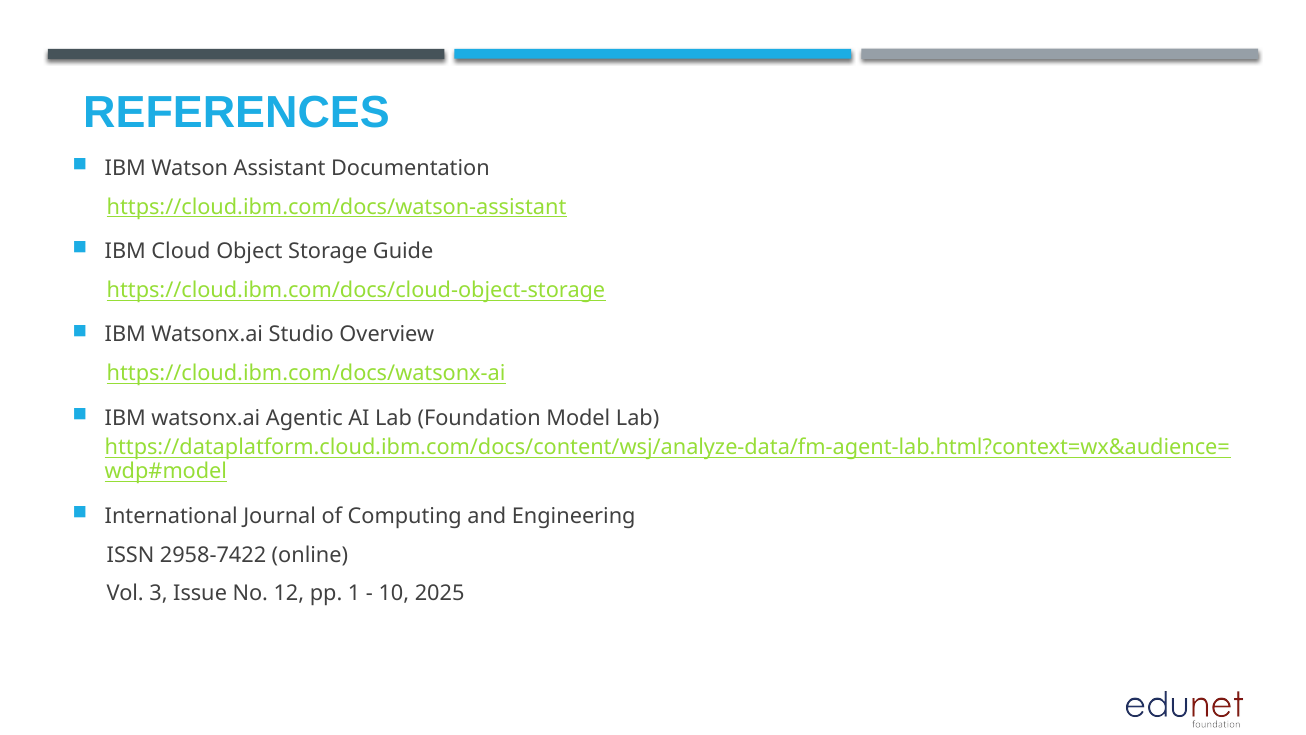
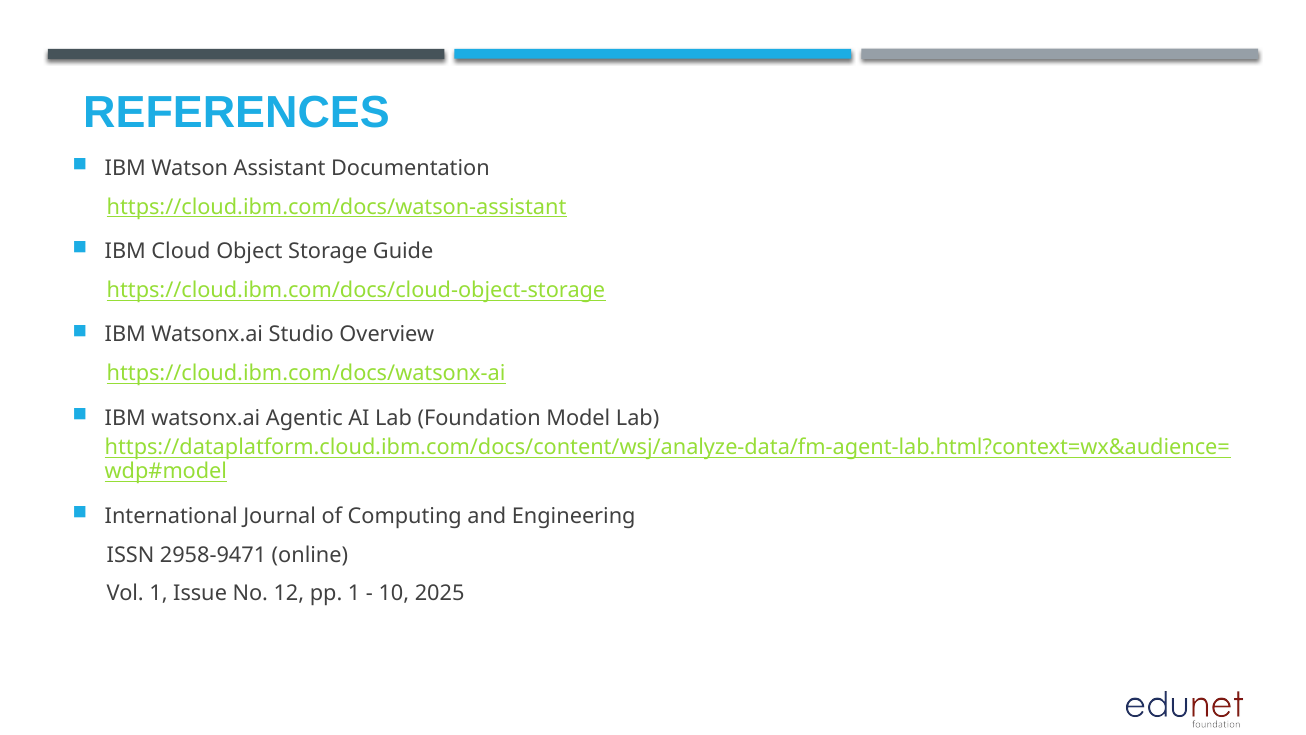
2958-7422: 2958-7422 -> 2958-9471
Vol 3: 3 -> 1
